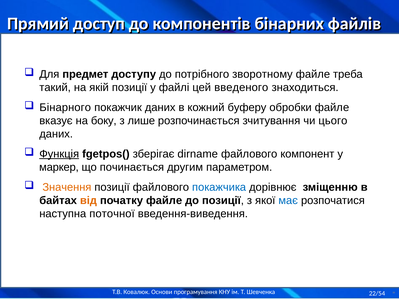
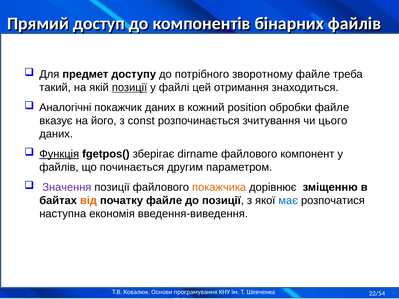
позиції at (130, 88) underline: none -> present
введеного: введеного -> отримання
Бінарного: Бінарного -> Аналогічні
буферу: буферу -> position
боку: боку -> його
лише: лише -> const
маркер at (59, 167): маркер -> файлів
Значення colour: orange -> purple
покажчика colour: blue -> orange
поточної: поточної -> економія
